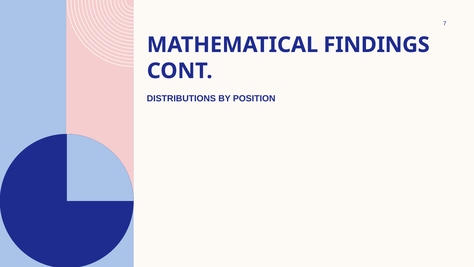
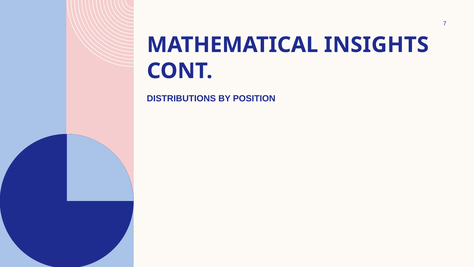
FINDINGS: FINDINGS -> INSIGHTS
